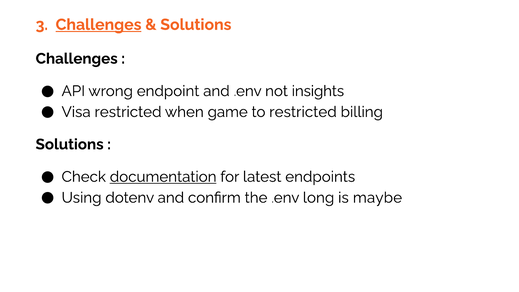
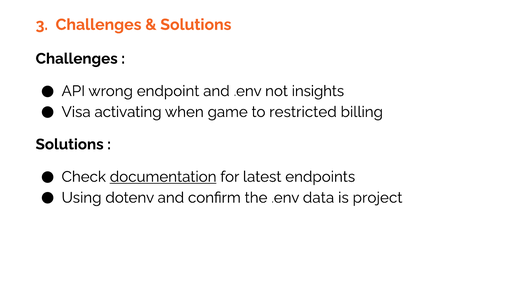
Challenges at (99, 25) underline: present -> none
Visa restricted: restricted -> activating
long: long -> data
maybe: maybe -> project
